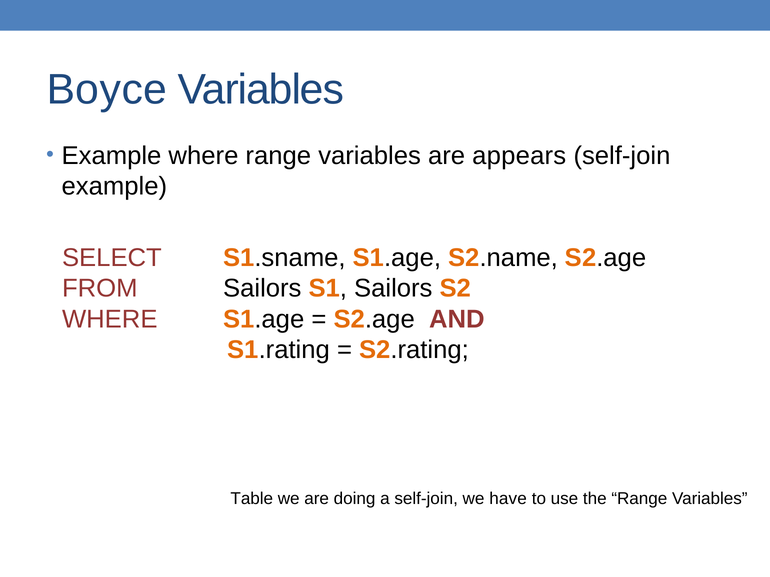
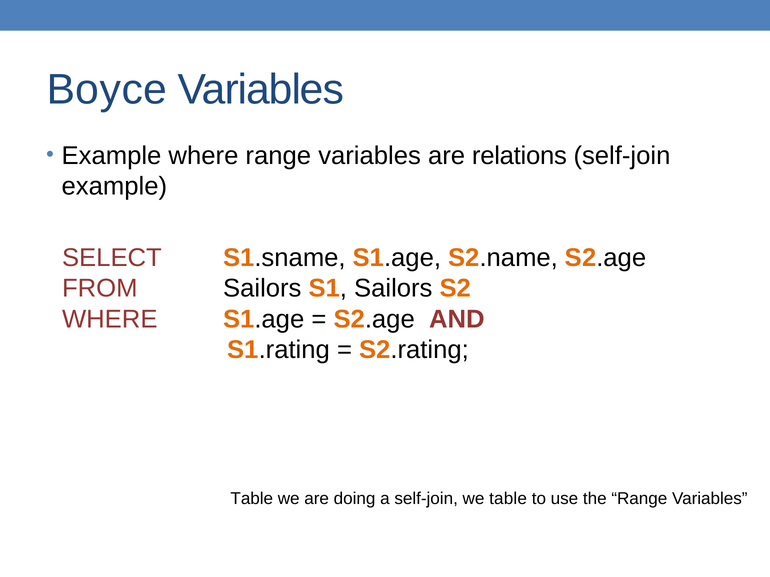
appears: appears -> relations
we have: have -> table
